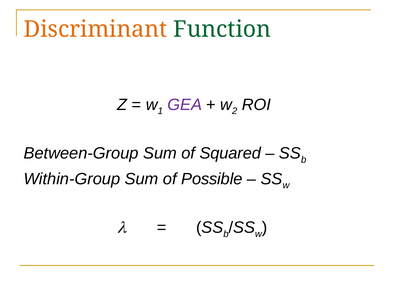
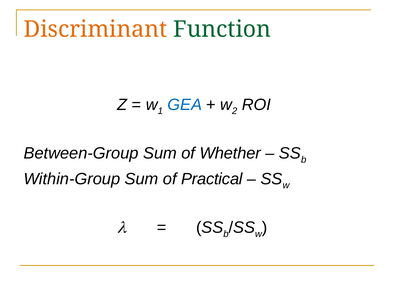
GEA colour: purple -> blue
Squared: Squared -> Whether
Possible: Possible -> Practical
